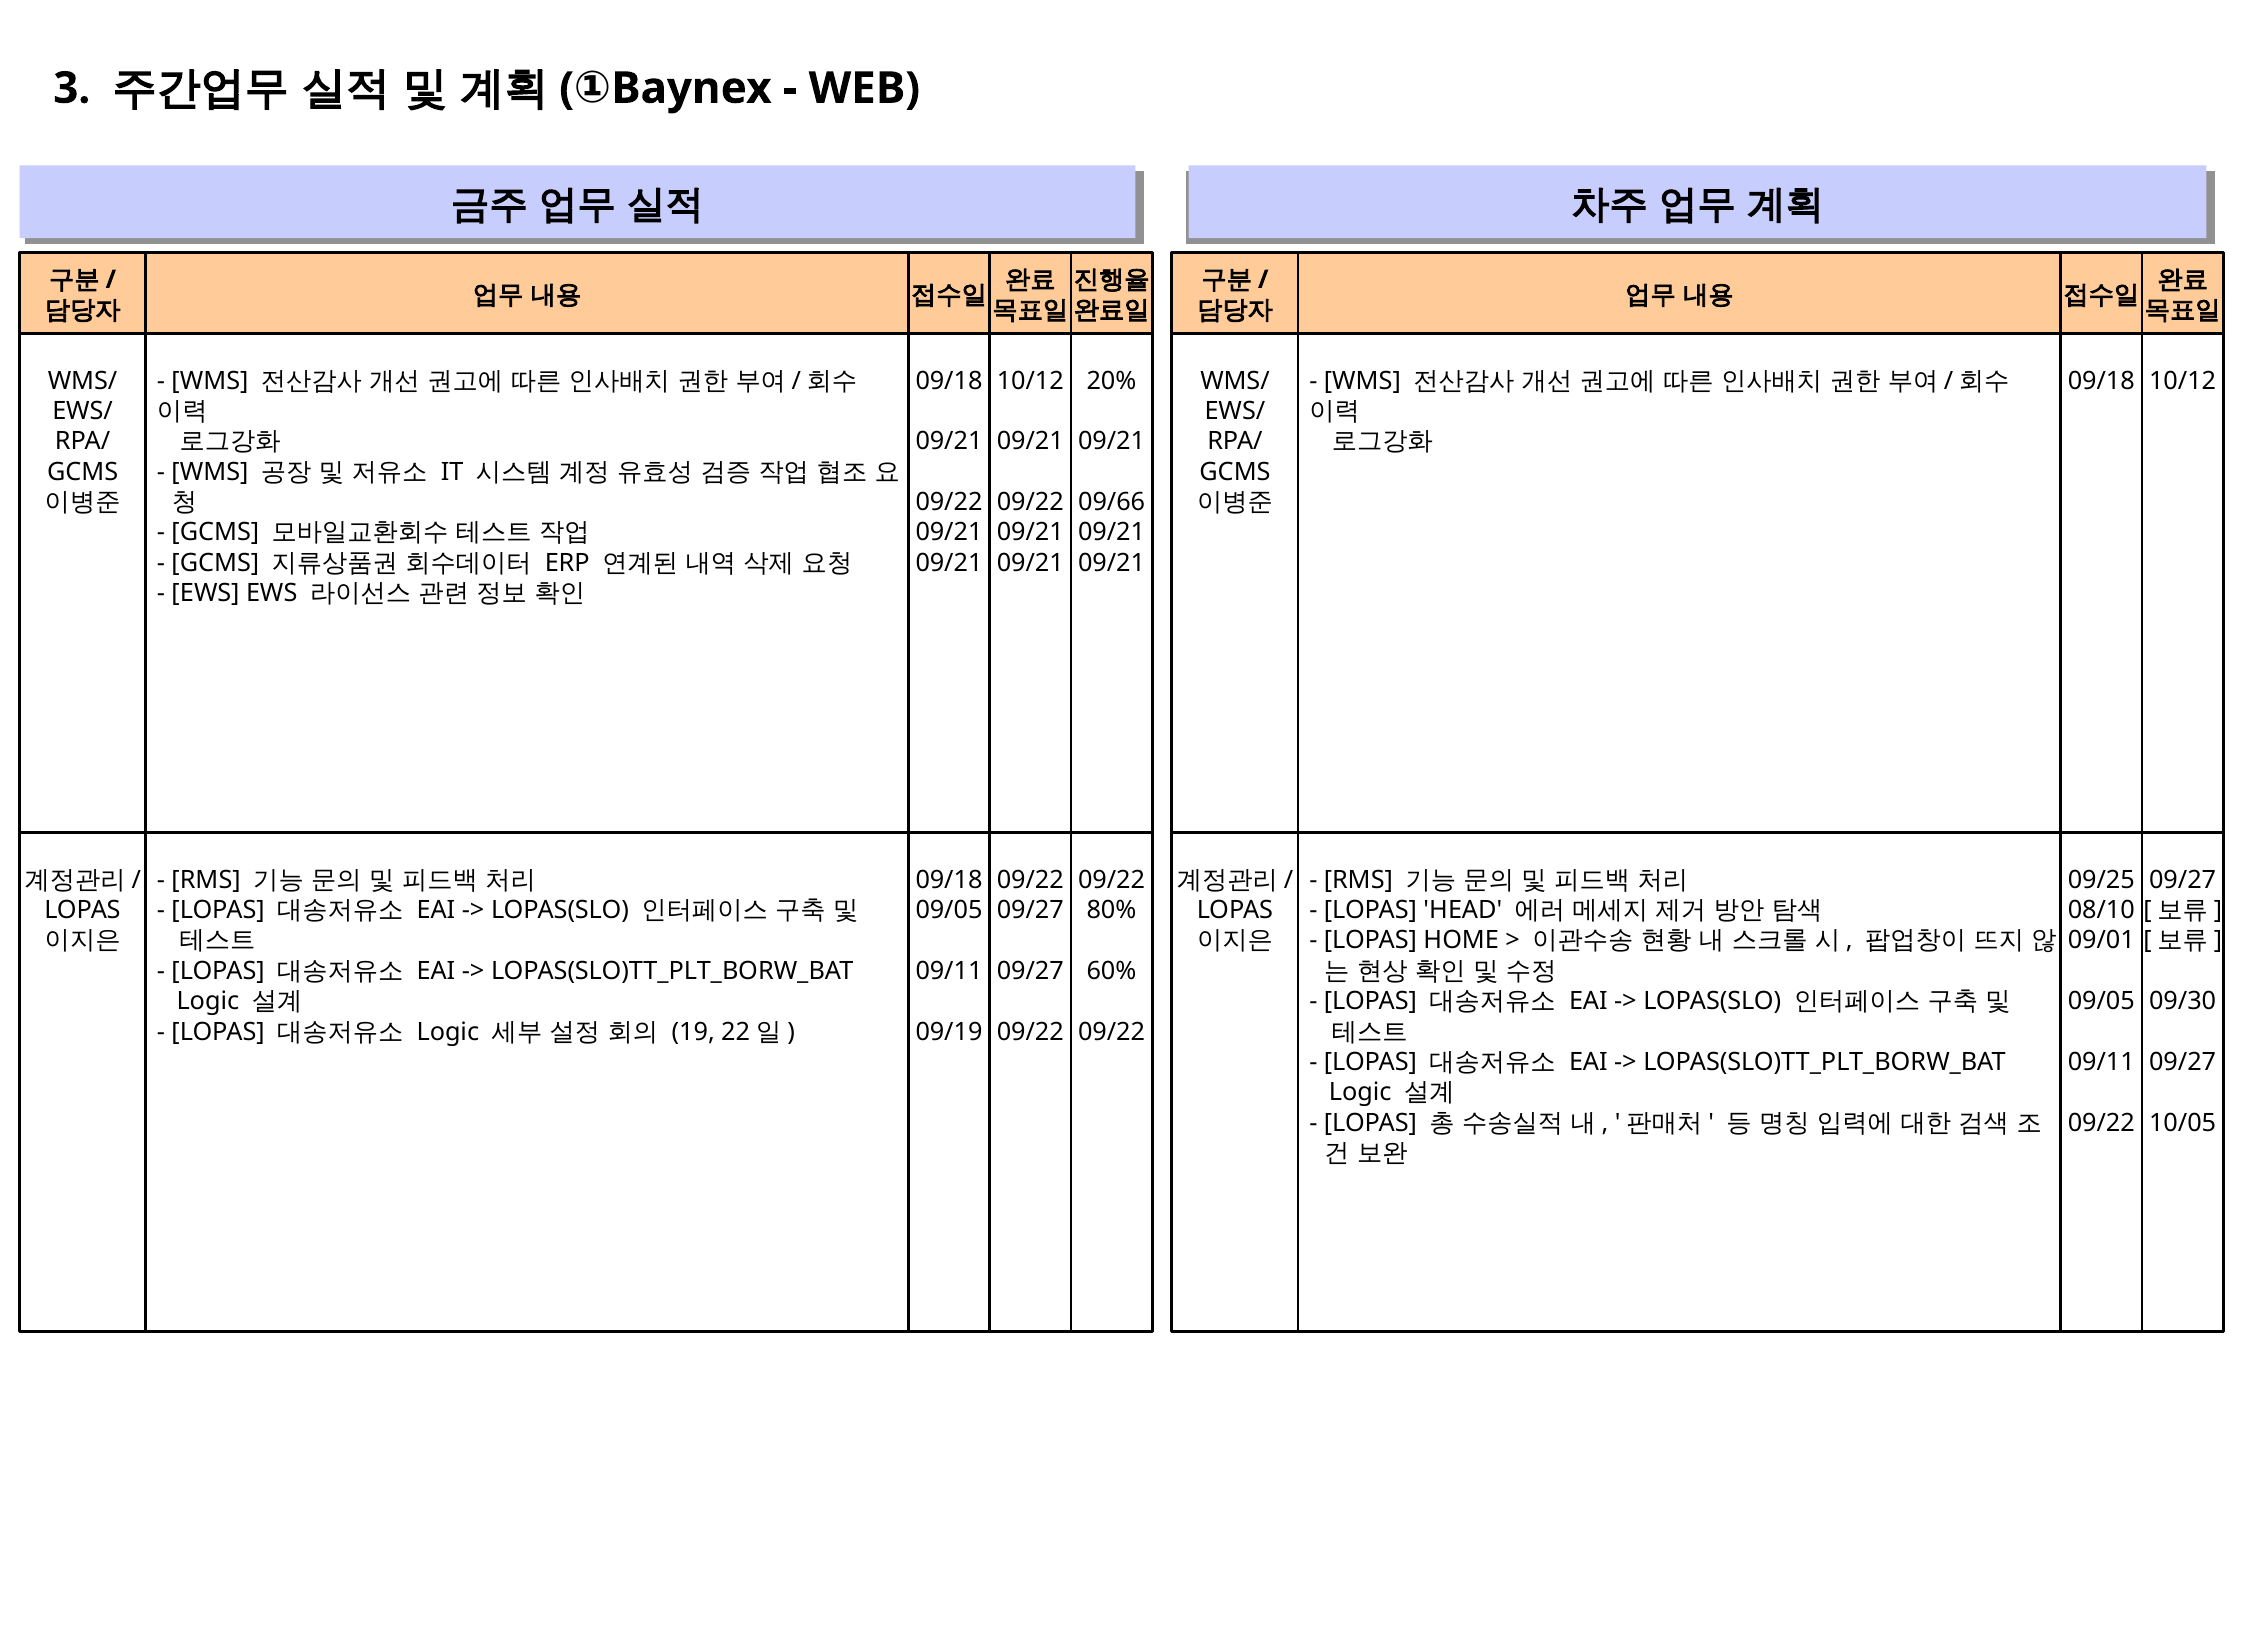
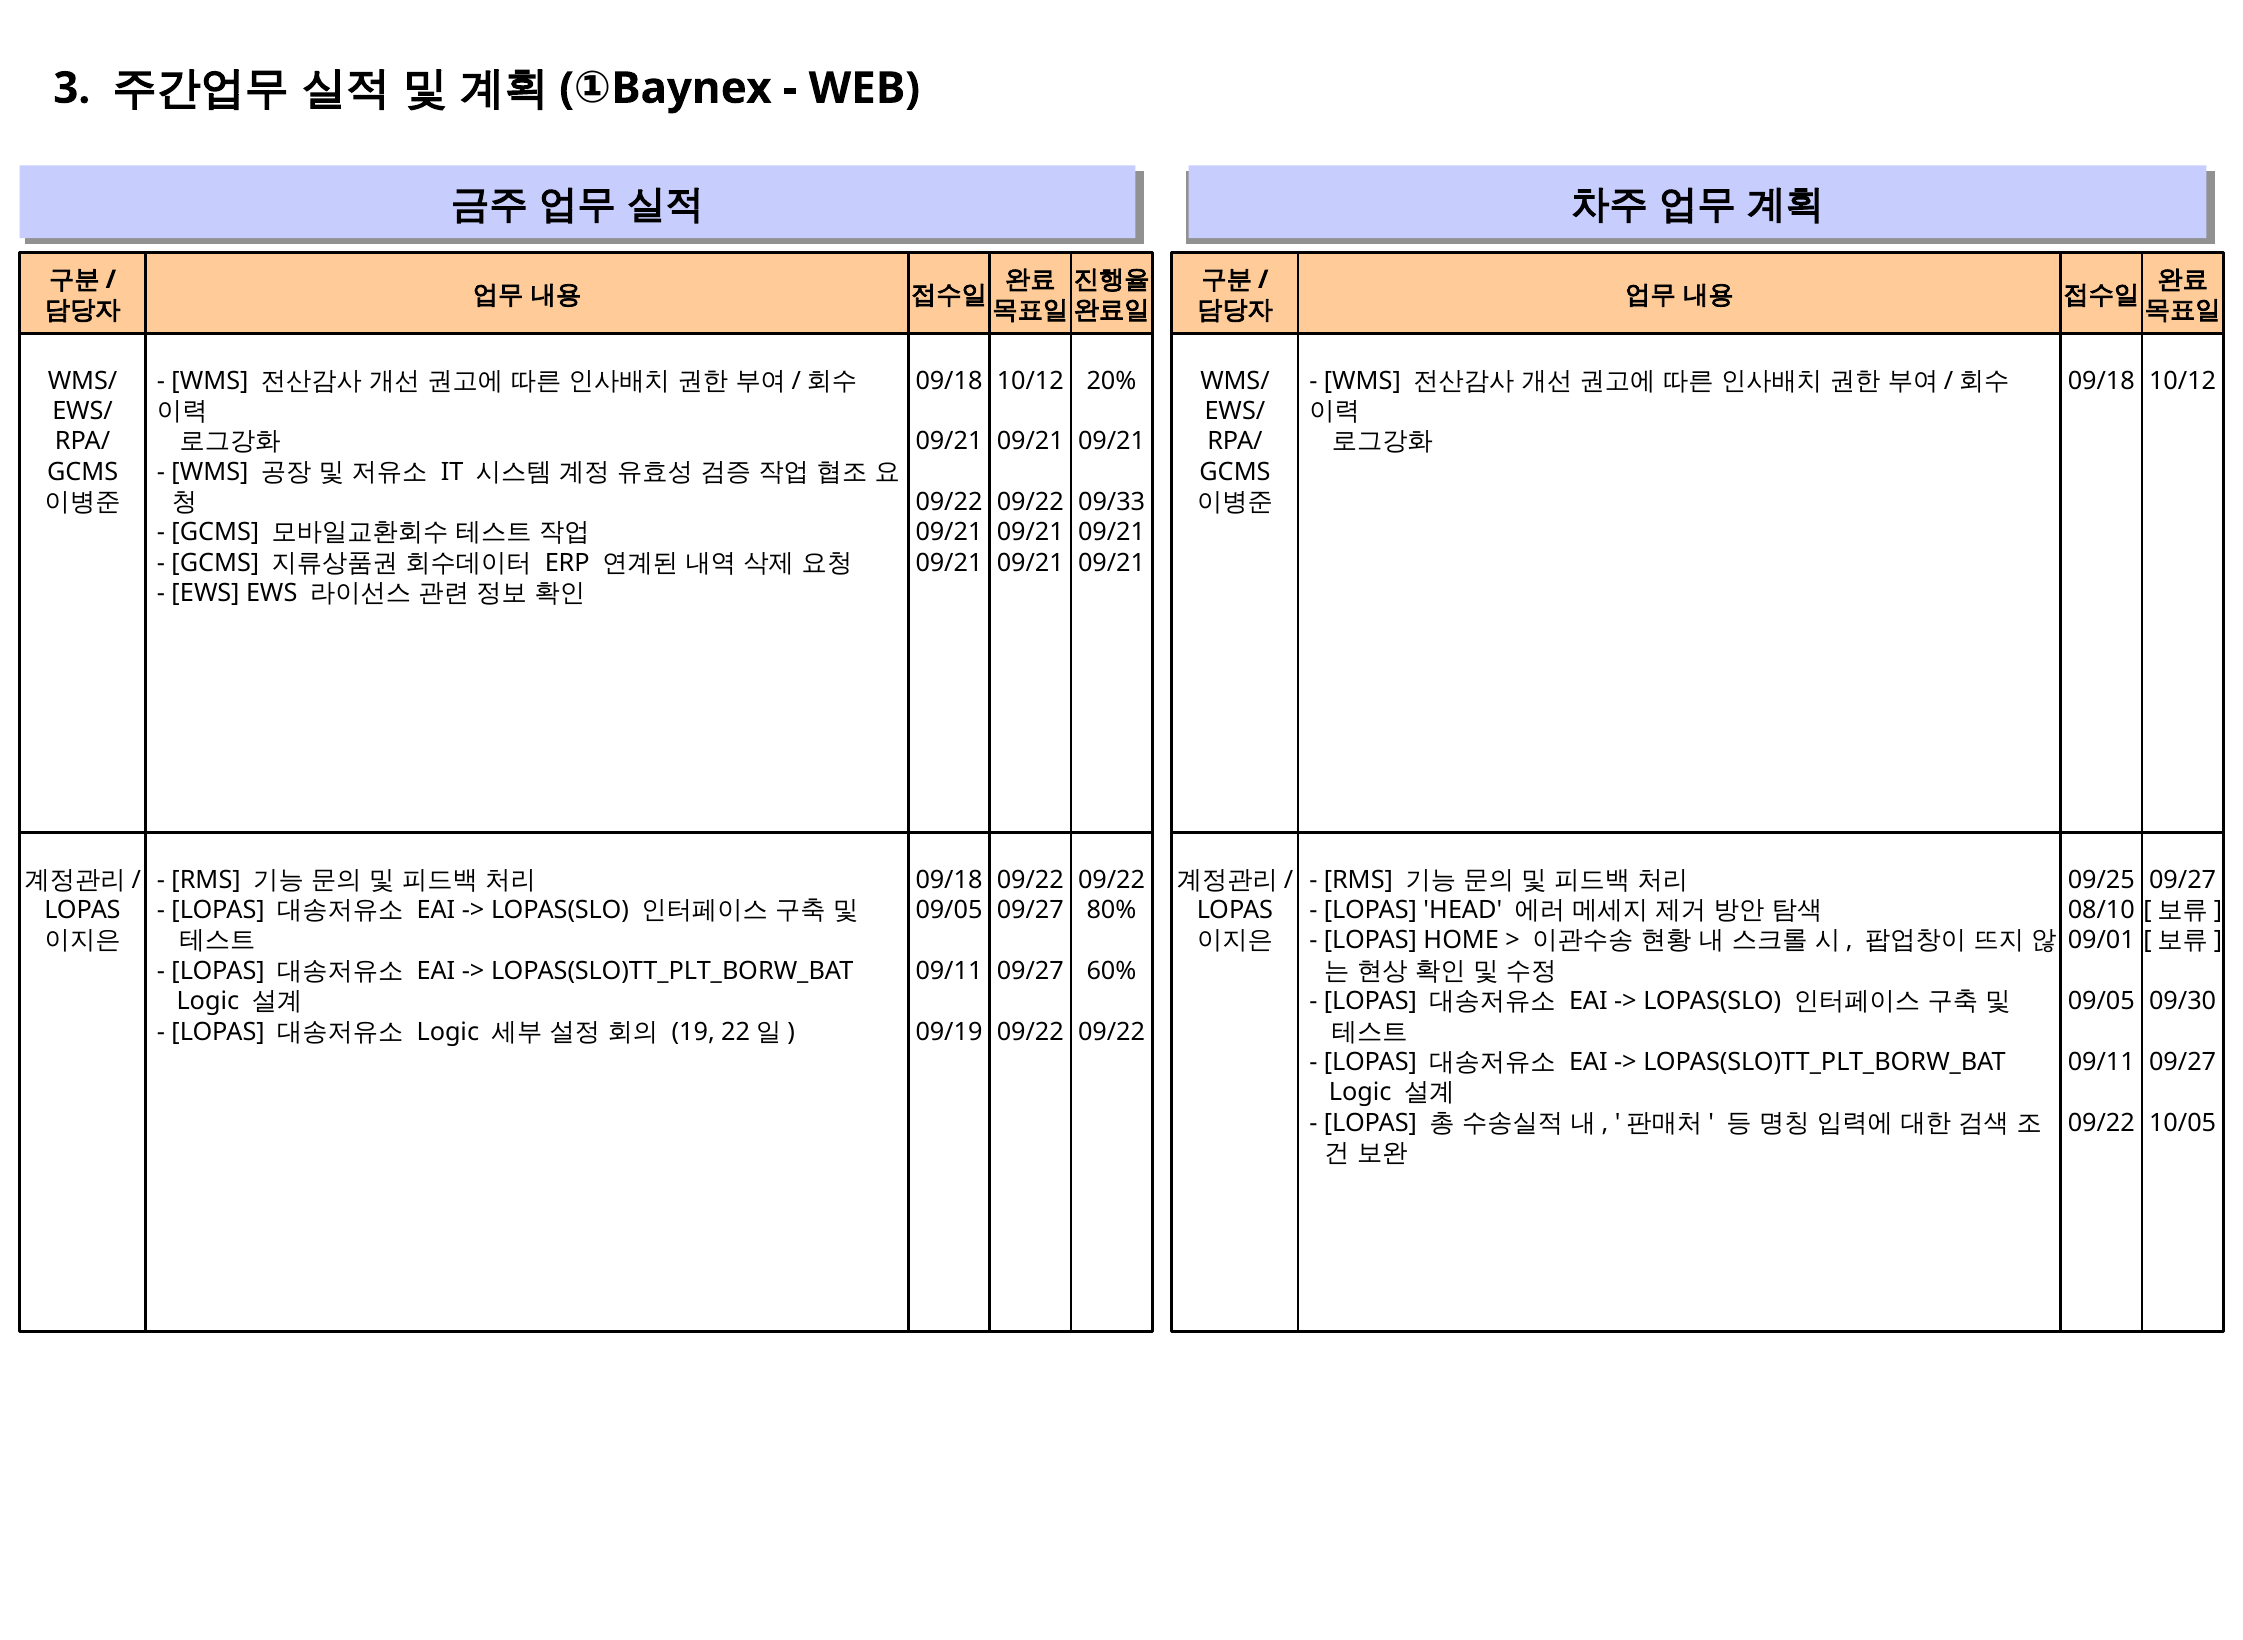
09/66: 09/66 -> 09/33
